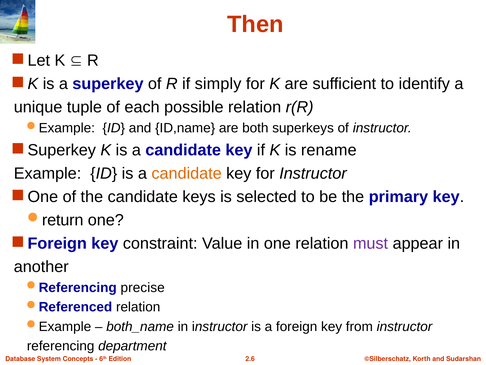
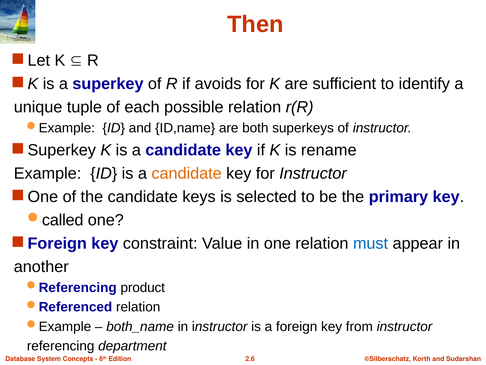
simply: simply -> avoids
return: return -> called
must colour: purple -> blue
precise: precise -> product
